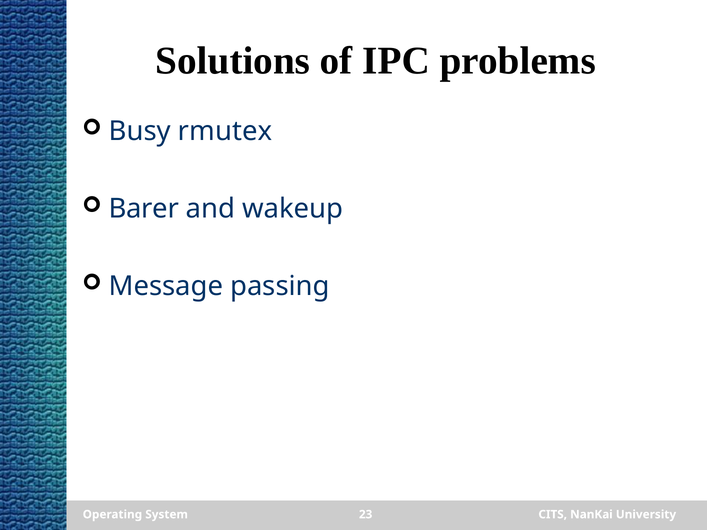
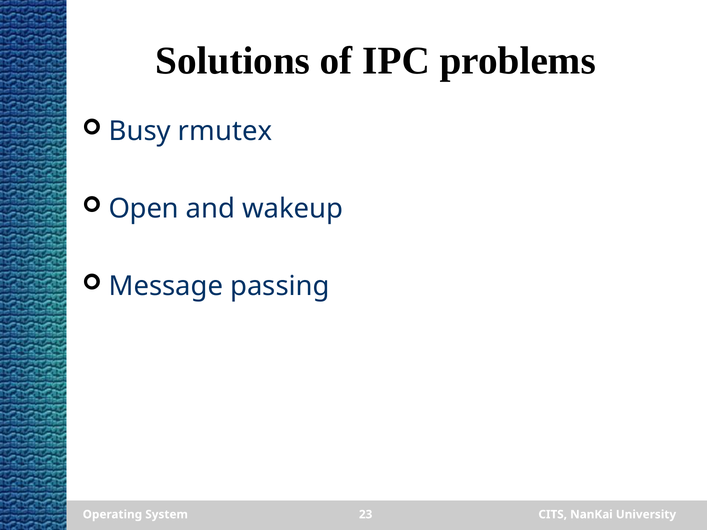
Barer: Barer -> Open
